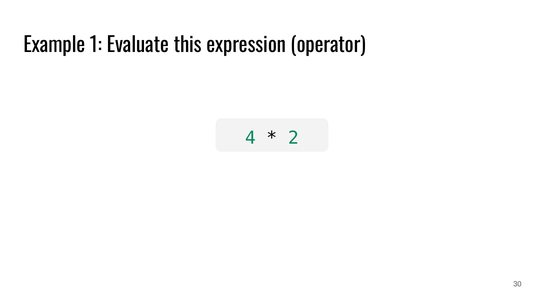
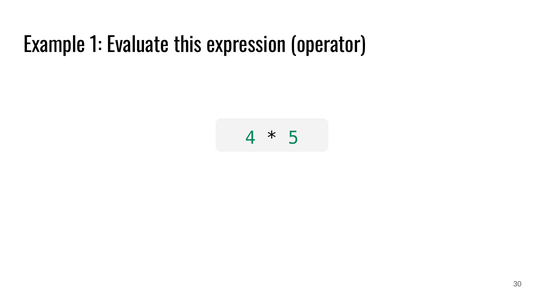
2: 2 -> 5
